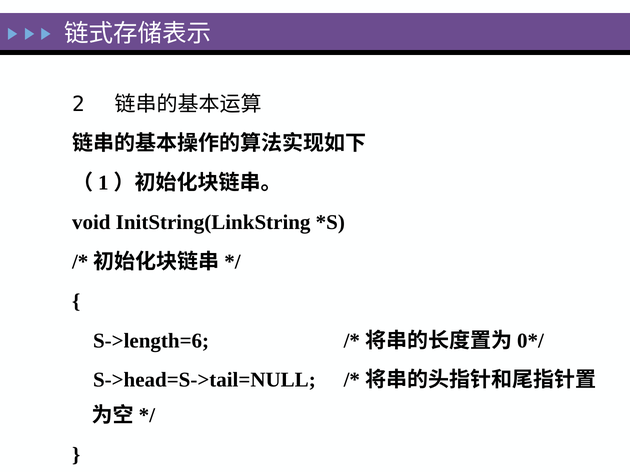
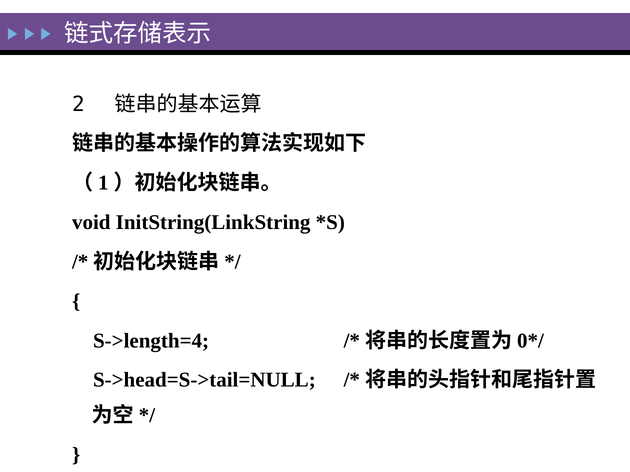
S->length=6: S->length=6 -> S->length=4
